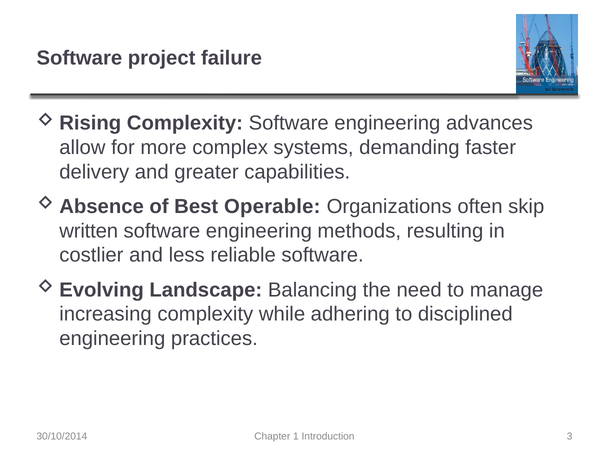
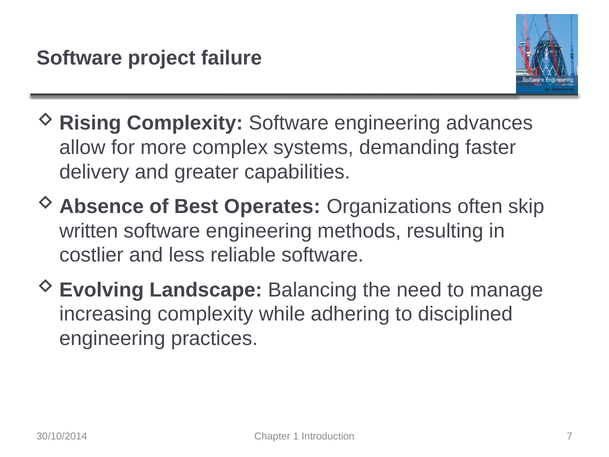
Operable: Operable -> Operates
3: 3 -> 7
